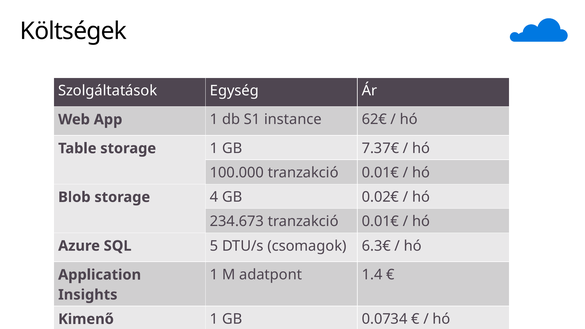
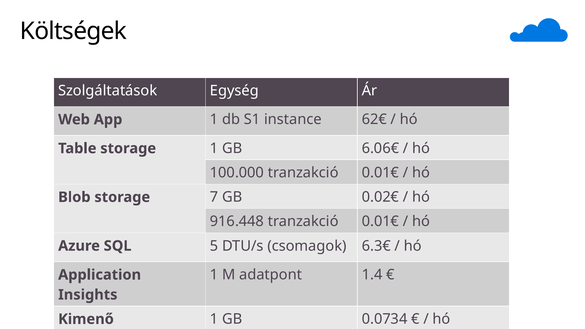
7.37€: 7.37€ -> 6.06€
4: 4 -> 7
234.673: 234.673 -> 916.448
